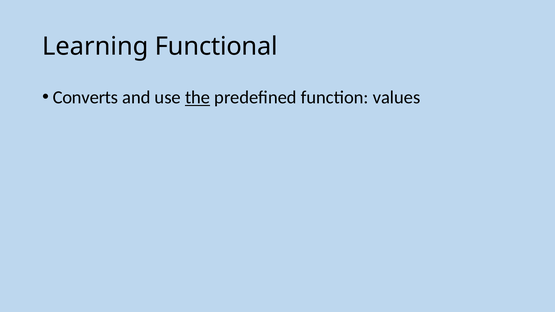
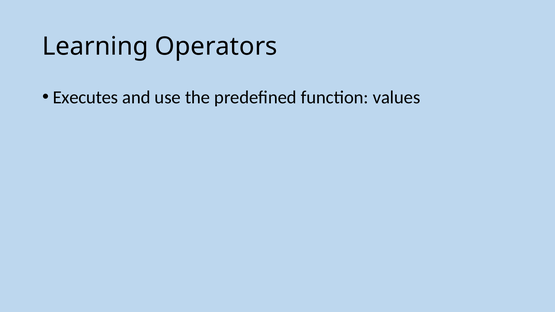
Functional: Functional -> Operators
Converts: Converts -> Executes
the underline: present -> none
